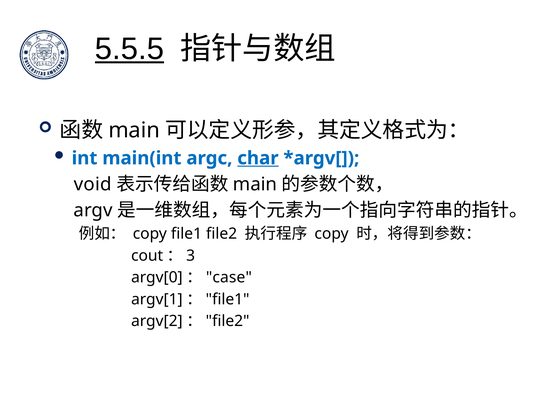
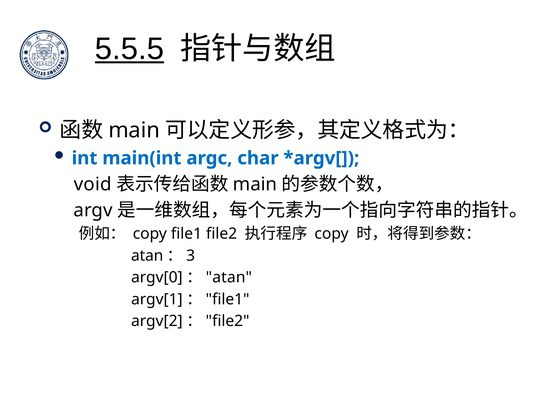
char underline: present -> none
cout at (147, 256): cout -> atan
case at (229, 277): case -> atan
